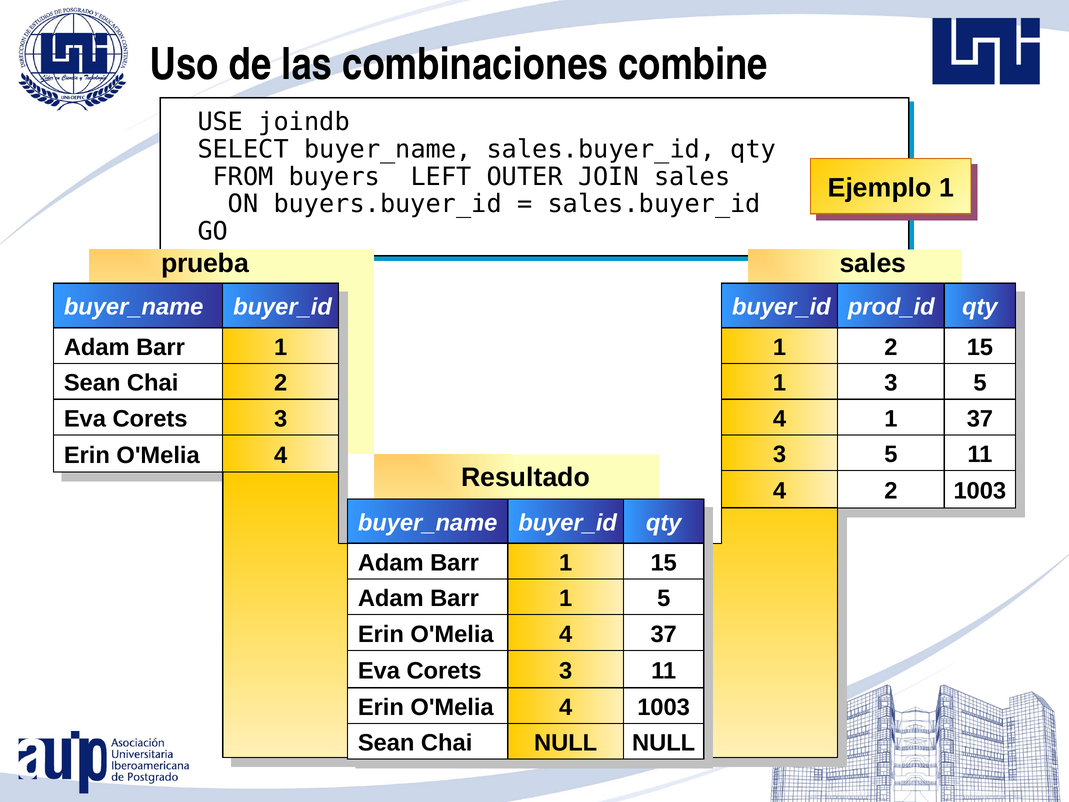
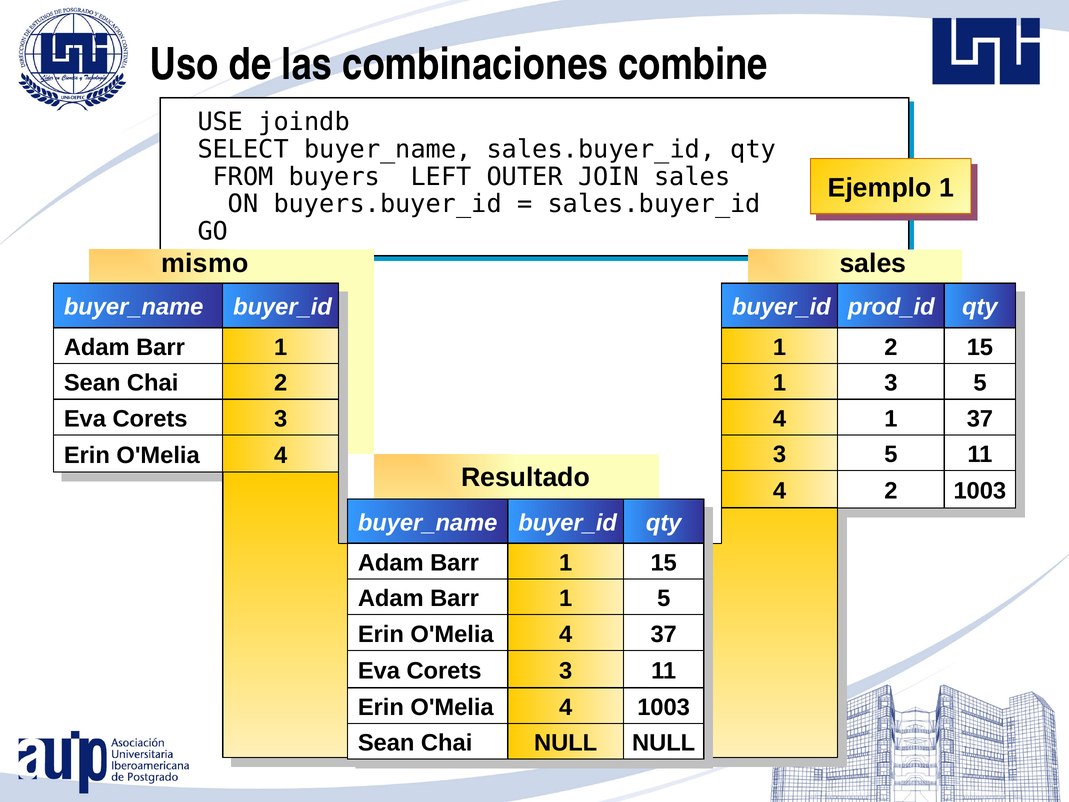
prueba: prueba -> mismo
